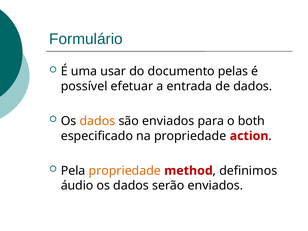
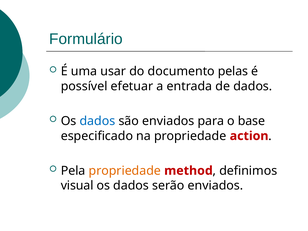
dados at (97, 121) colour: orange -> blue
both: both -> base
áudio: áudio -> visual
